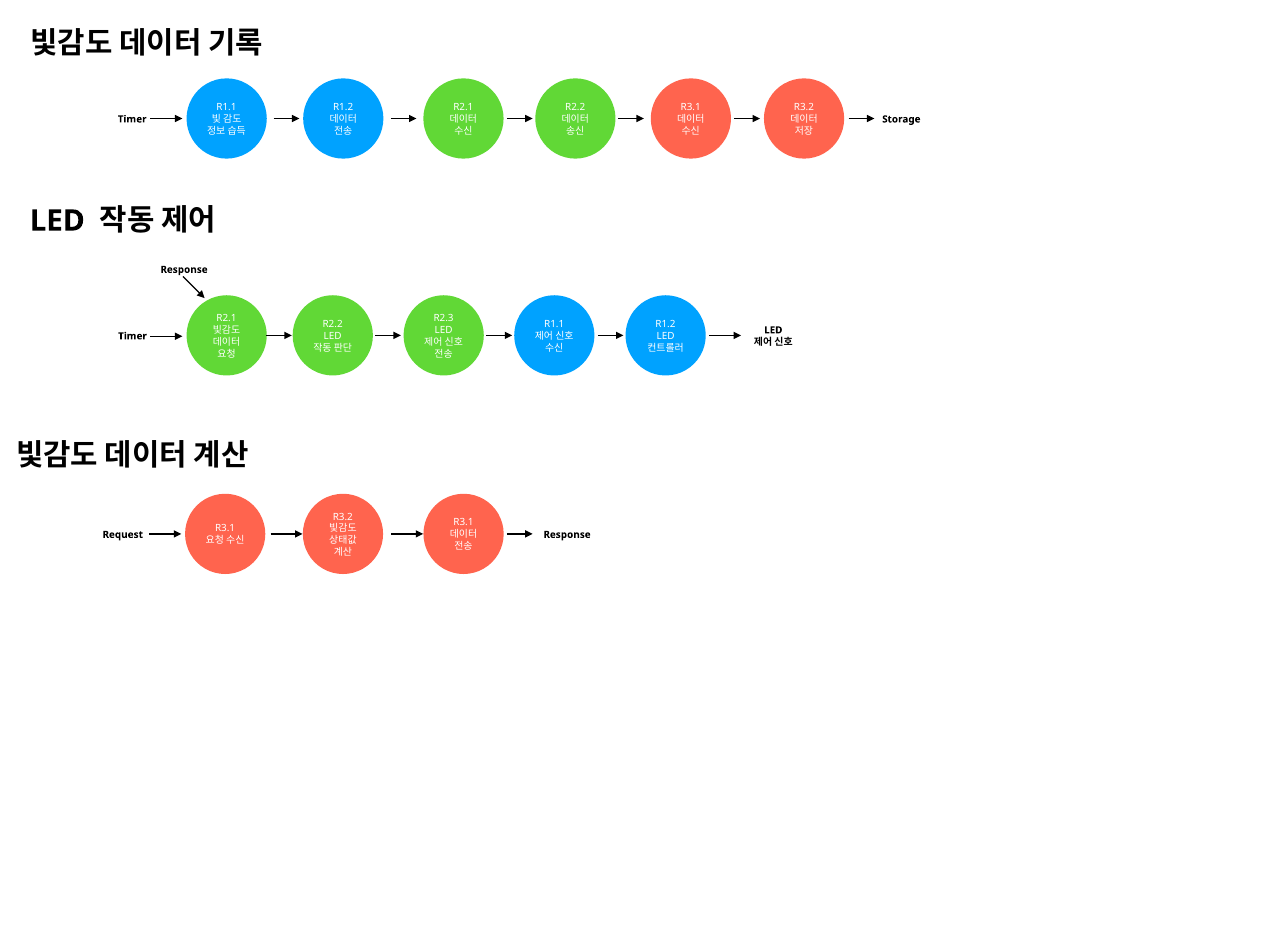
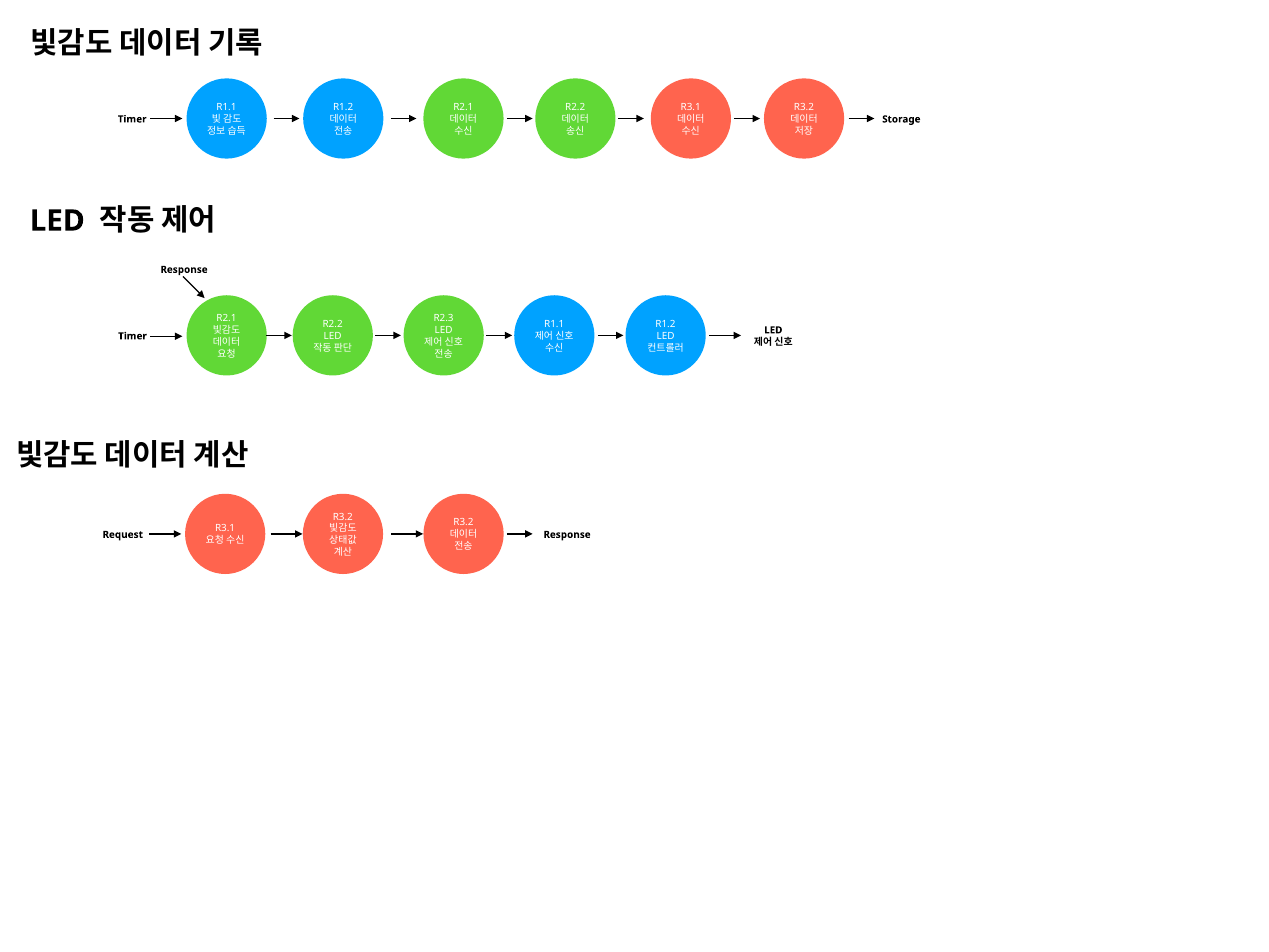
R3.1 at (463, 523): R3.1 -> R3.2
